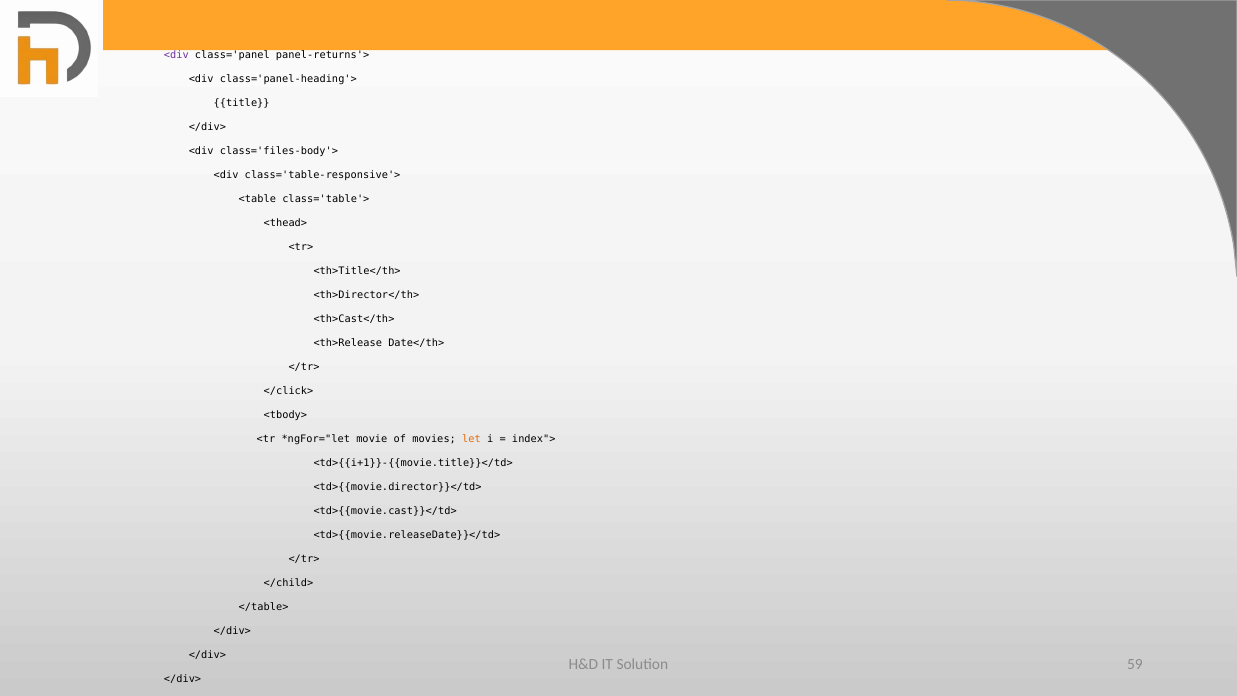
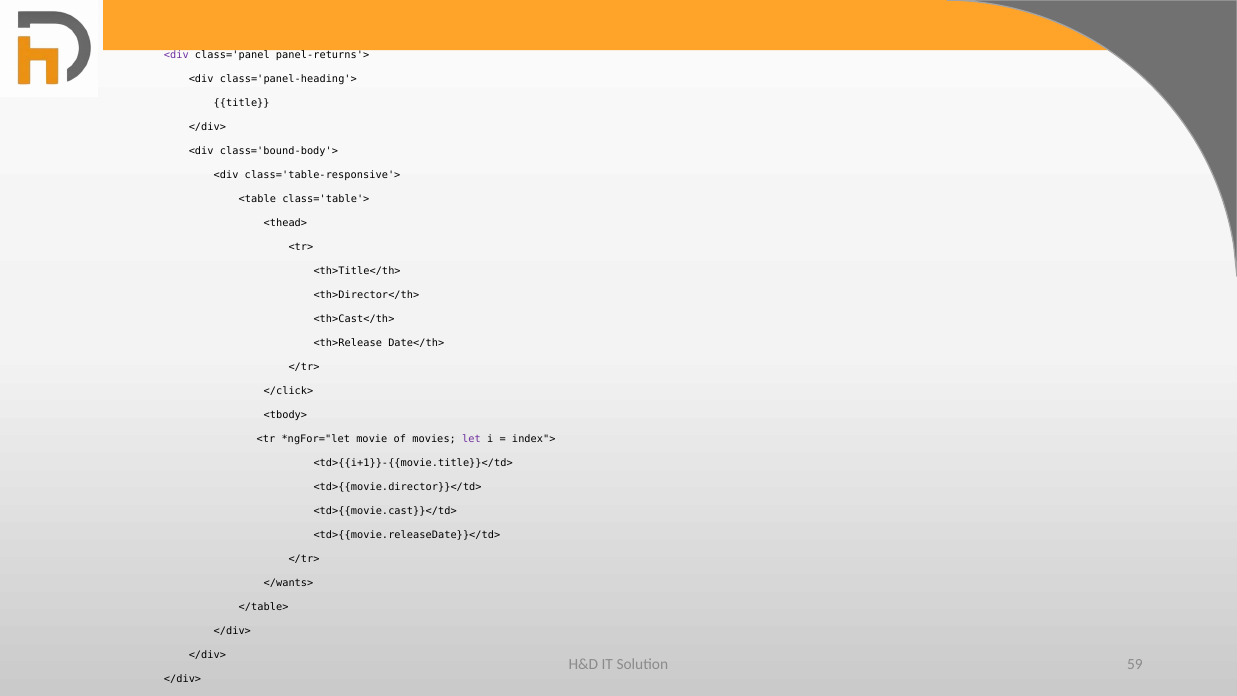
class='files-body'>: class='files-body'> -> class='bound-body'>
let colour: orange -> purple
</child>: </child> -> </wants>
